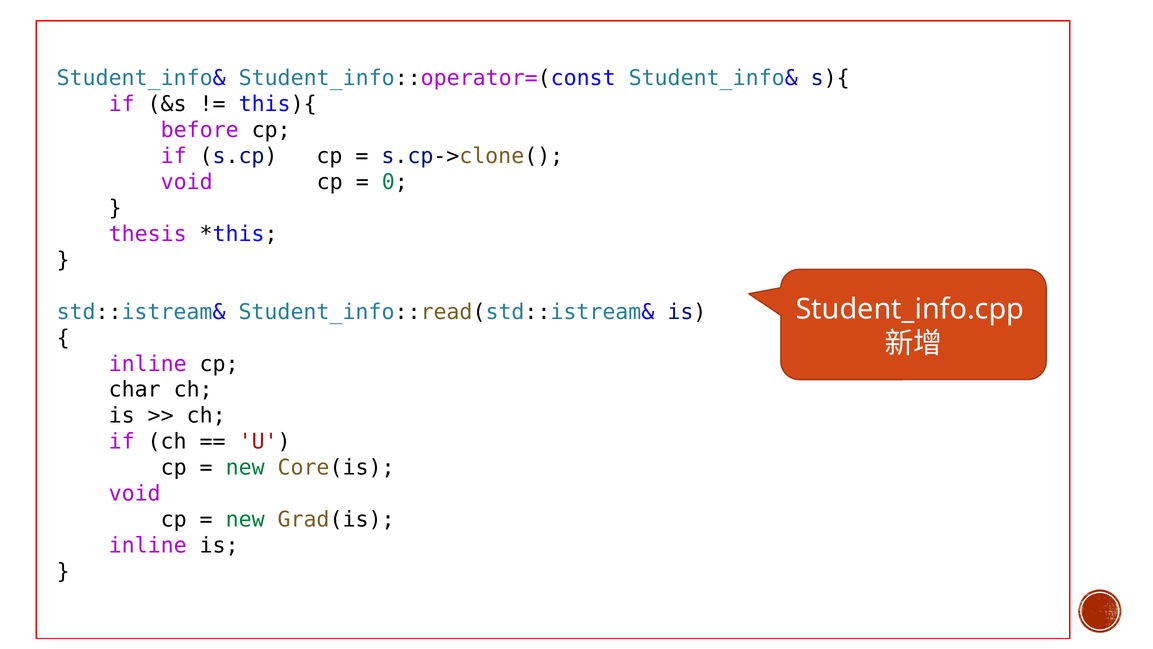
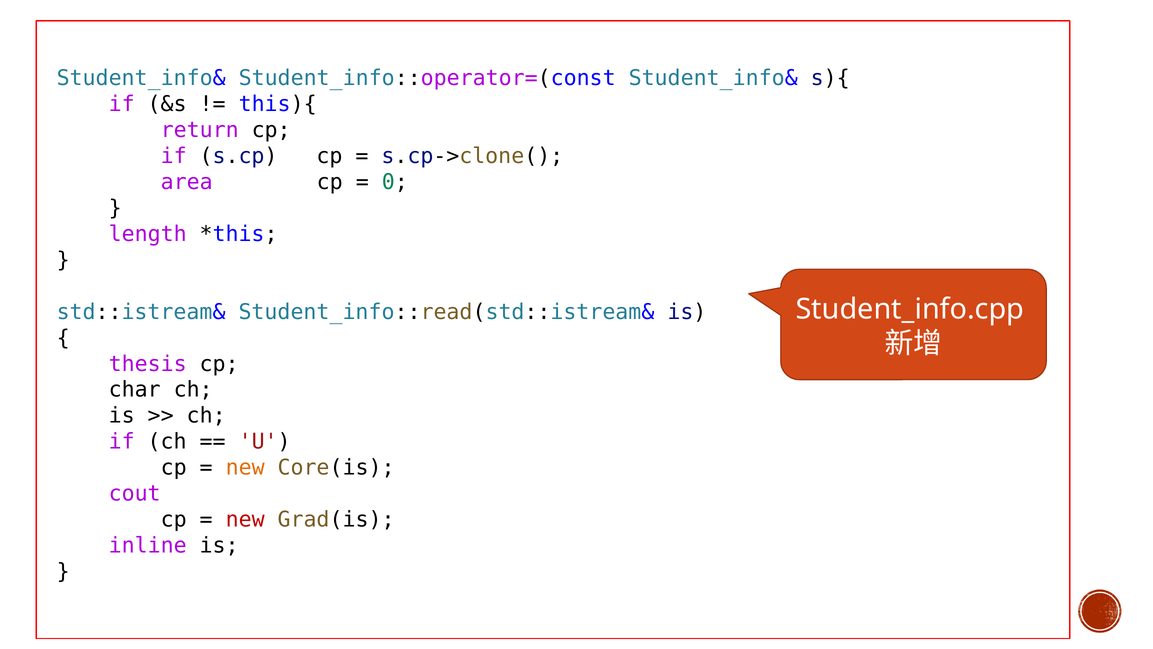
before: before -> return
void at (187, 182): void -> area
thesis: thesis -> length
inline at (148, 364): inline -> thesis
new at (245, 467) colour: green -> orange
void at (135, 493): void -> cout
new at (245, 519) colour: green -> red
